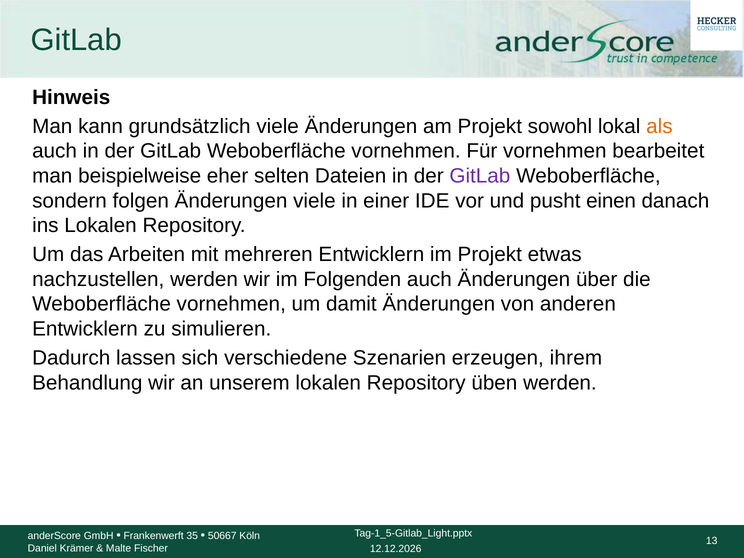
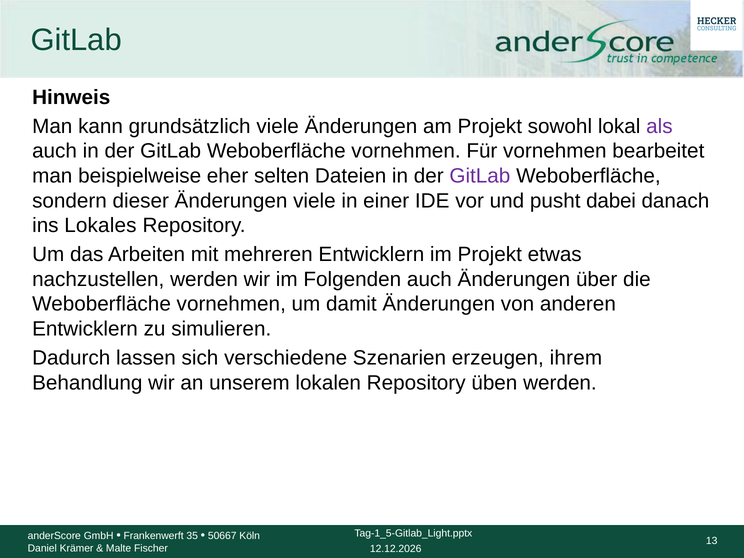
als colour: orange -> purple
folgen: folgen -> dieser
einen: einen -> dabei
ins Lokalen: Lokalen -> Lokales
